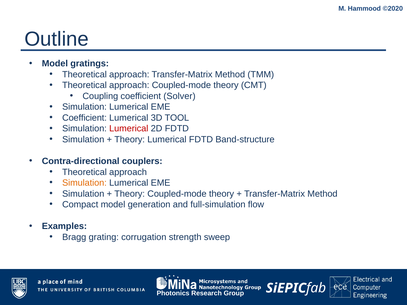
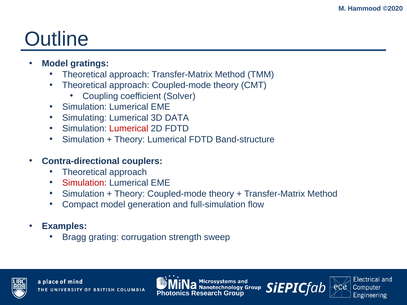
Coefficient at (84, 118): Coefficient -> Simulating
TOOL: TOOL -> DATA
Simulation at (84, 183) colour: orange -> red
